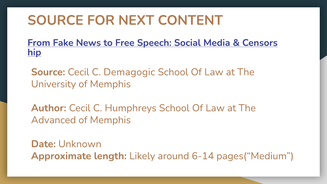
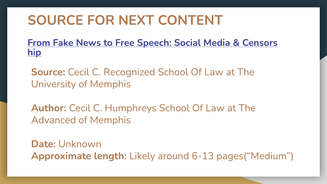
Demagogic: Demagogic -> Recognized
6-14: 6-14 -> 6-13
